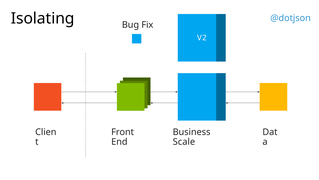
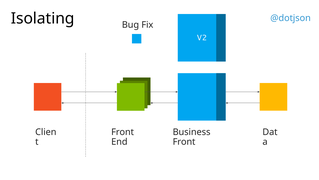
Scale at (184, 141): Scale -> Front
